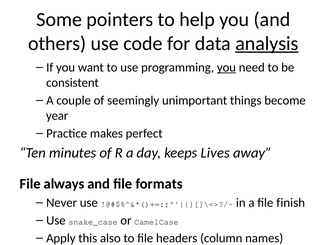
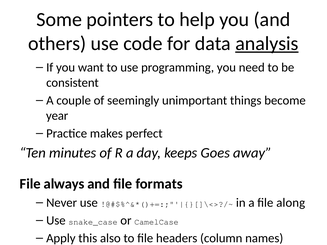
you at (226, 67) underline: present -> none
Lives: Lives -> Goes
finish: finish -> along
